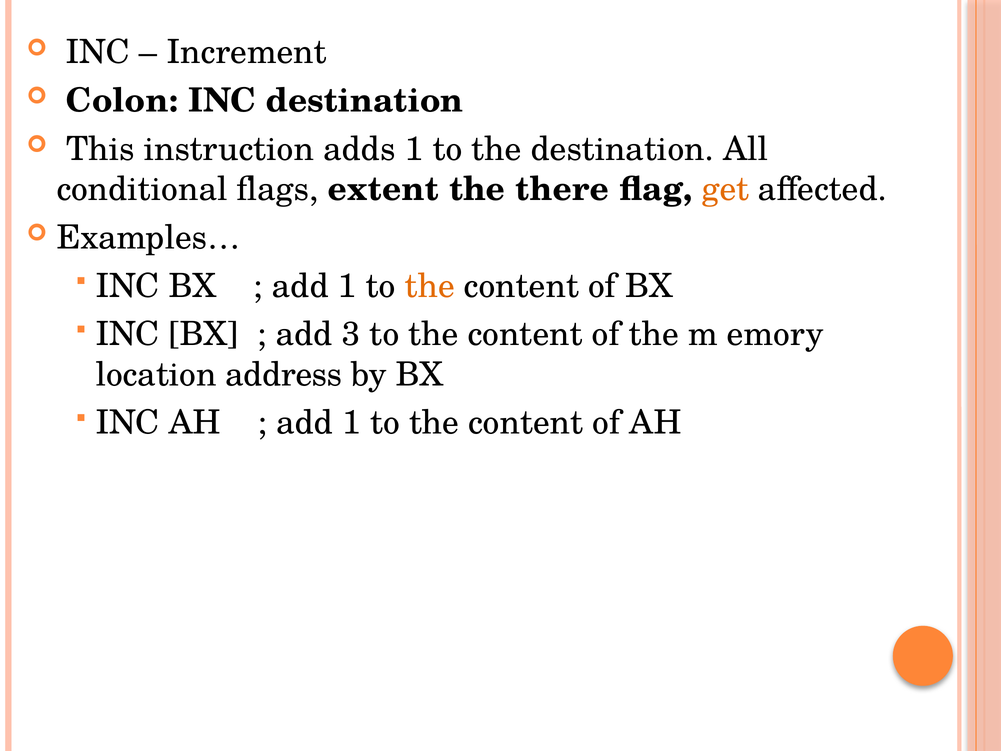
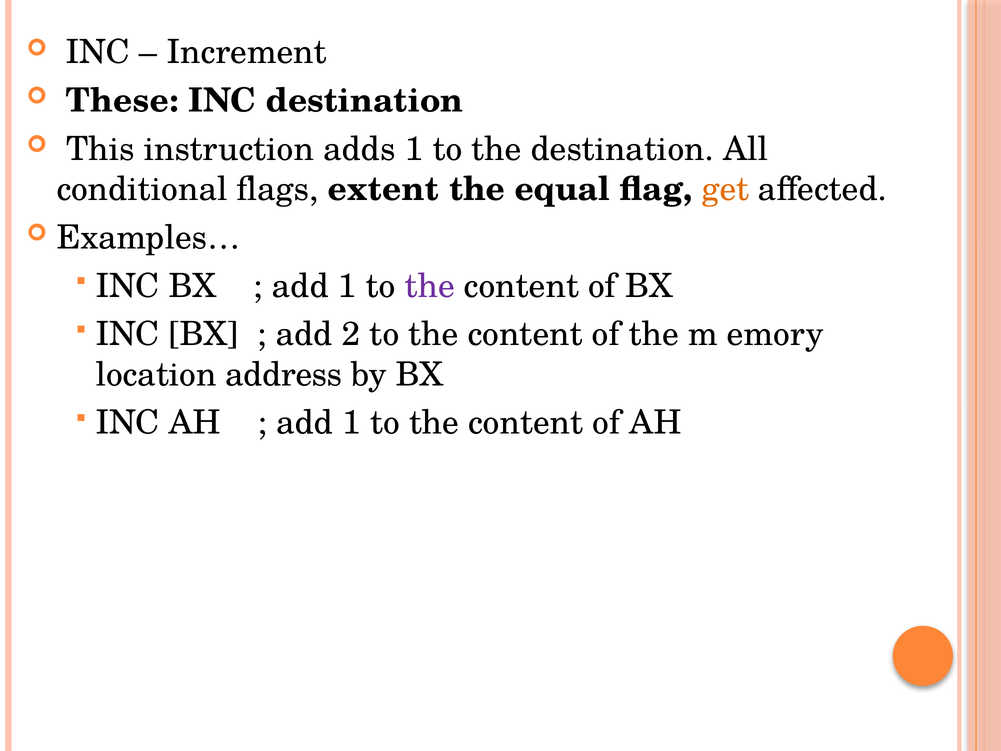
Colon: Colon -> These
there: there -> equal
the at (430, 286) colour: orange -> purple
3: 3 -> 2
